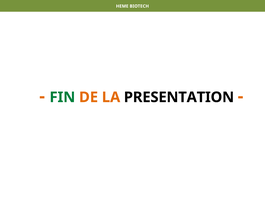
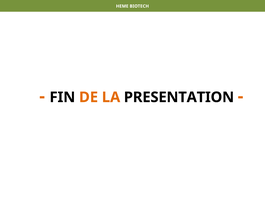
FIN colour: green -> black
